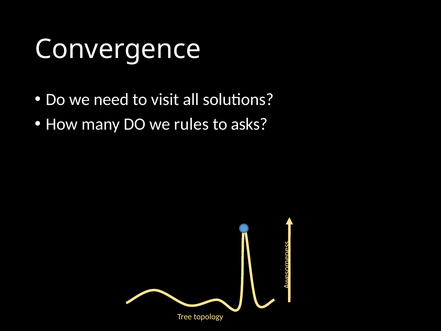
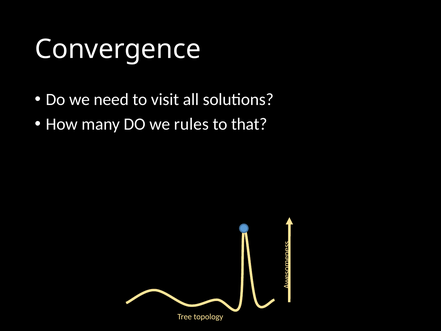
asks: asks -> that
